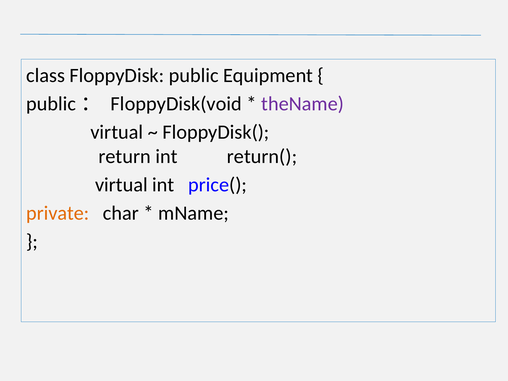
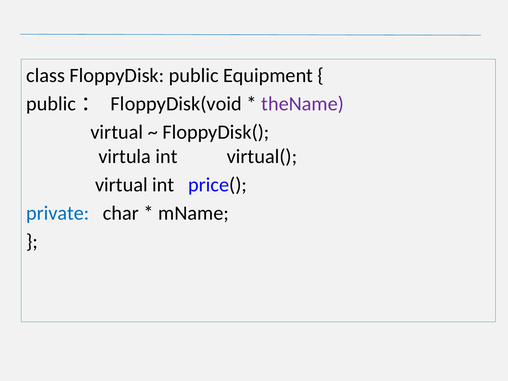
return: return -> virtula
return(: return( -> virtual(
private colour: orange -> blue
